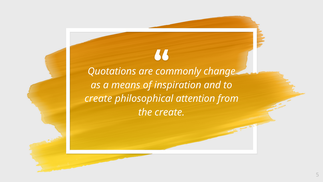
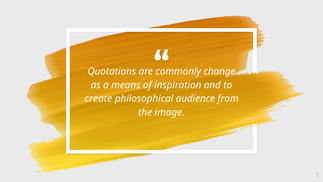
attention: attention -> audience
the create: create -> image
